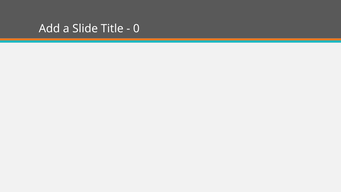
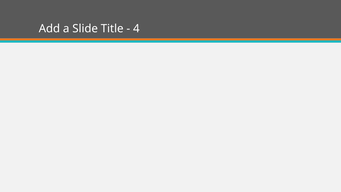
0: 0 -> 4
